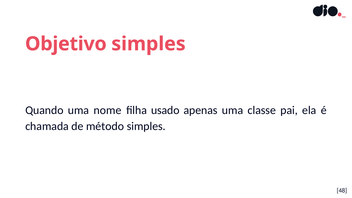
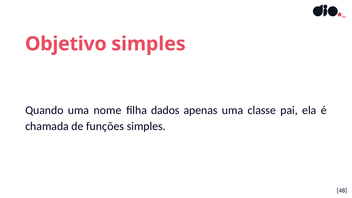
usado: usado -> dados
método: método -> funções
